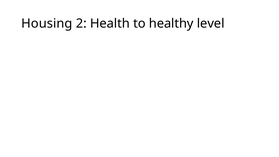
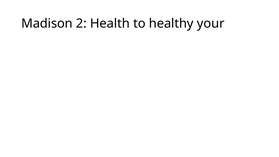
Housing: Housing -> Madison
level: level -> your
